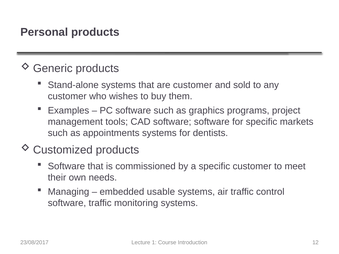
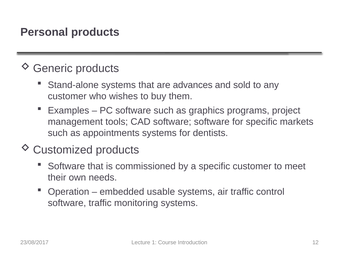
are customer: customer -> advances
Managing: Managing -> Operation
